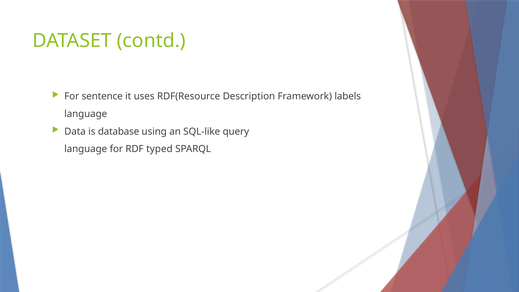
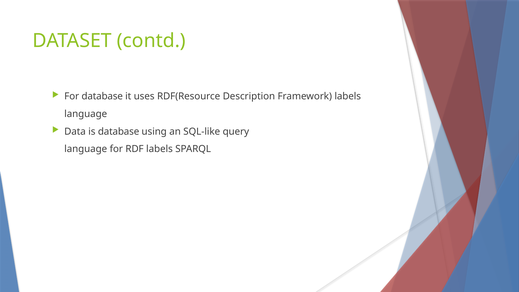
For sentence: sentence -> database
RDF typed: typed -> labels
